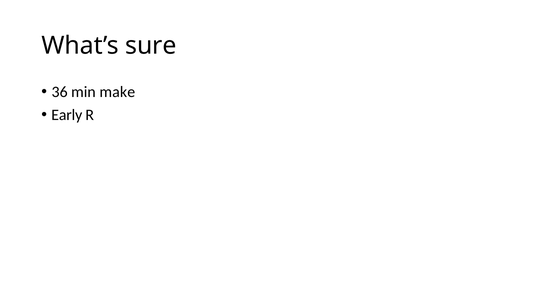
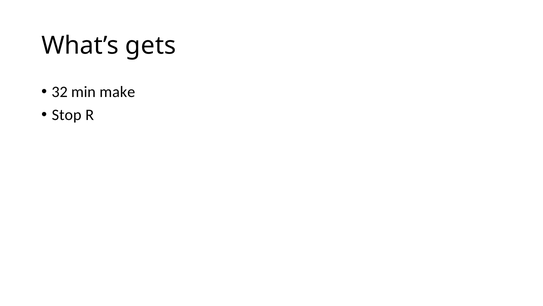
sure: sure -> gets
36: 36 -> 32
Early: Early -> Stop
